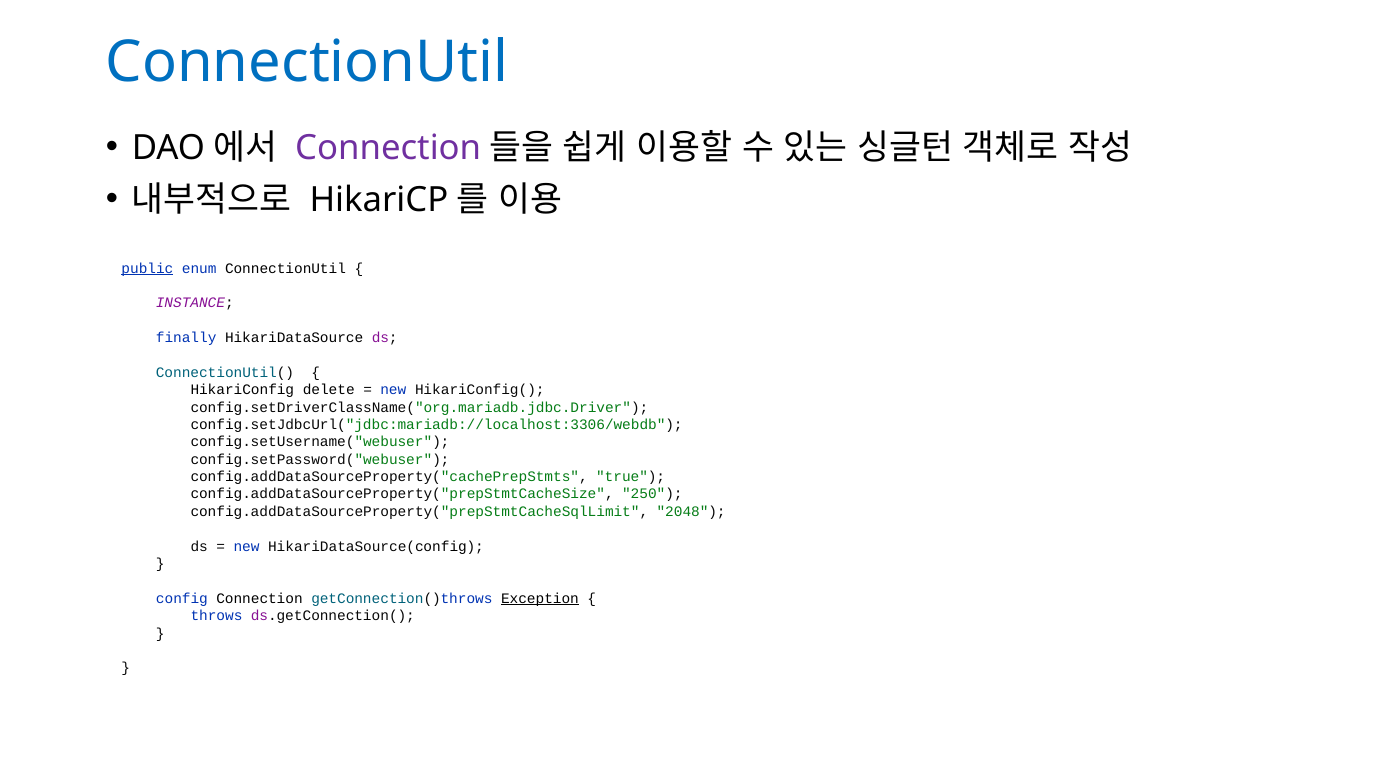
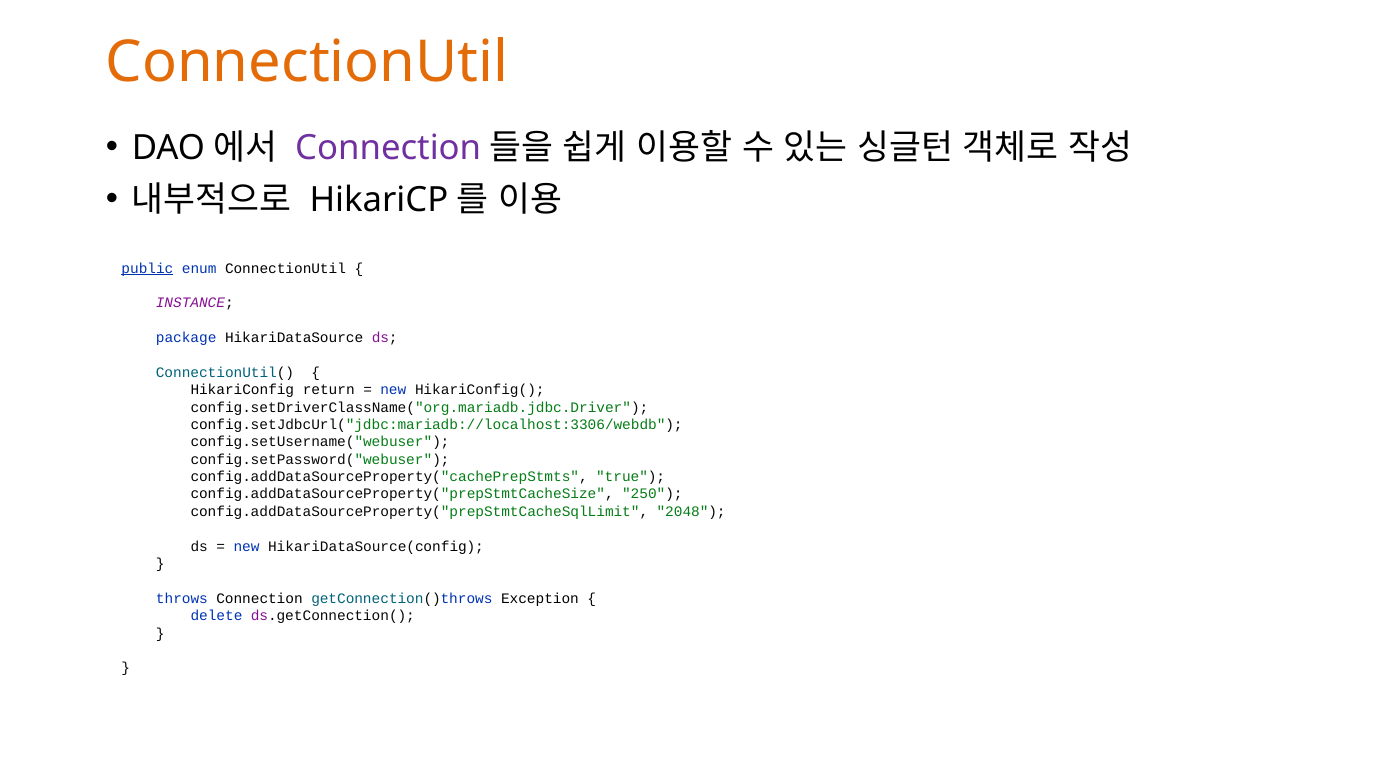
ConnectionUtil at (307, 63) colour: blue -> orange
finally: finally -> package
delete: delete -> return
config: config -> throws
Exception underline: present -> none
throws: throws -> delete
